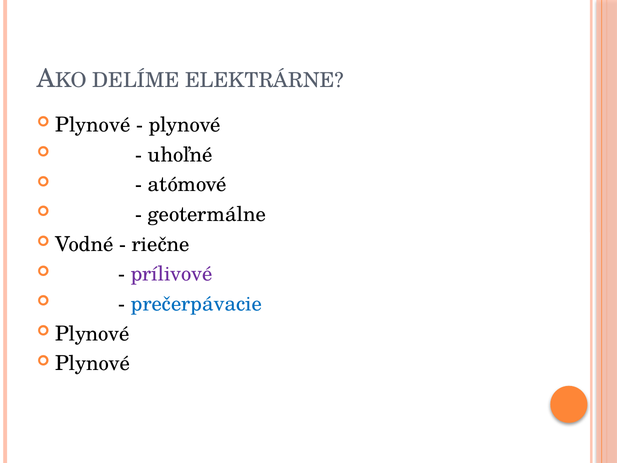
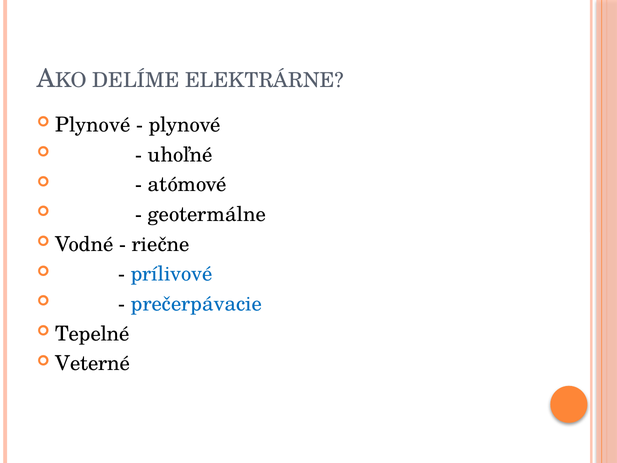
prílivové colour: purple -> blue
Plynové at (92, 334): Plynové -> Tepelné
Plynové at (93, 363): Plynové -> Veterné
